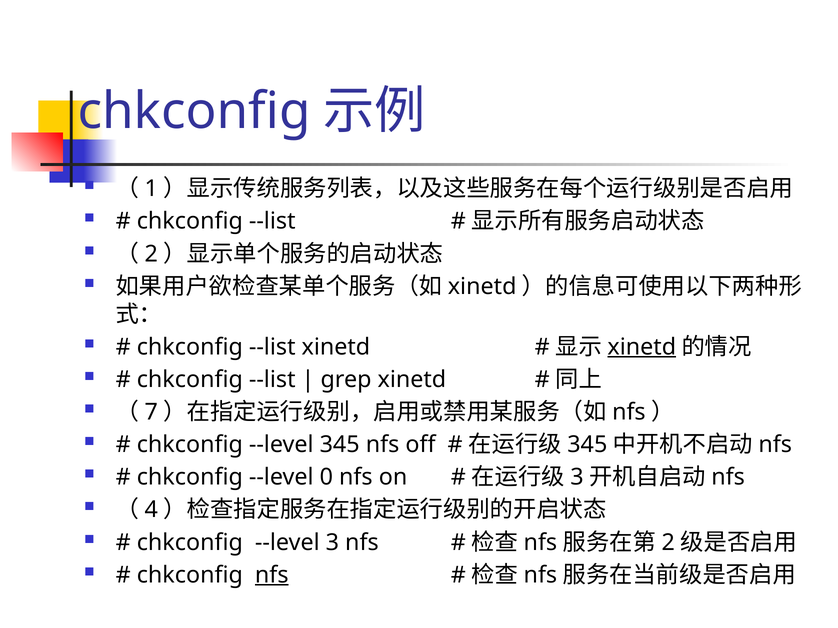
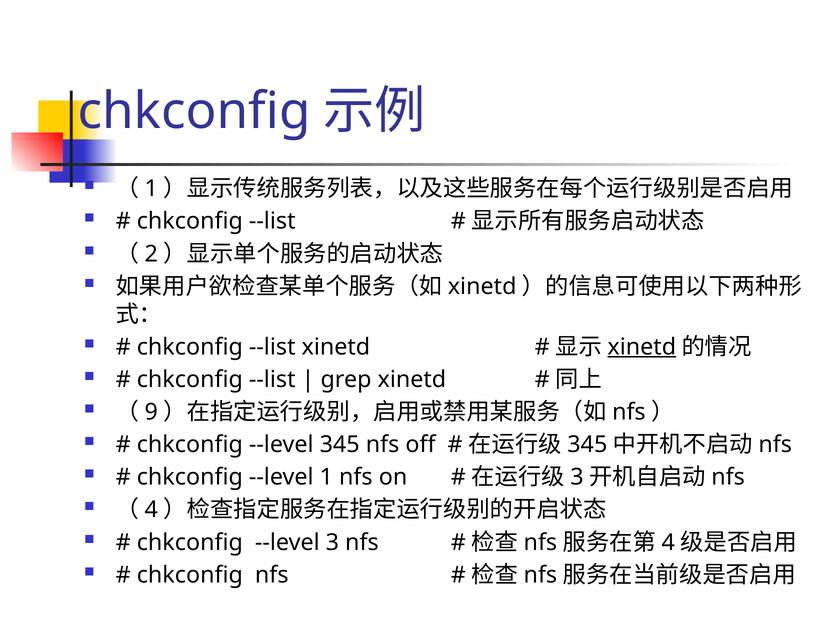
7: 7 -> 9
--level 0: 0 -> 1
2 at (668, 543): 2 -> 4
nfs at (272, 575) underline: present -> none
